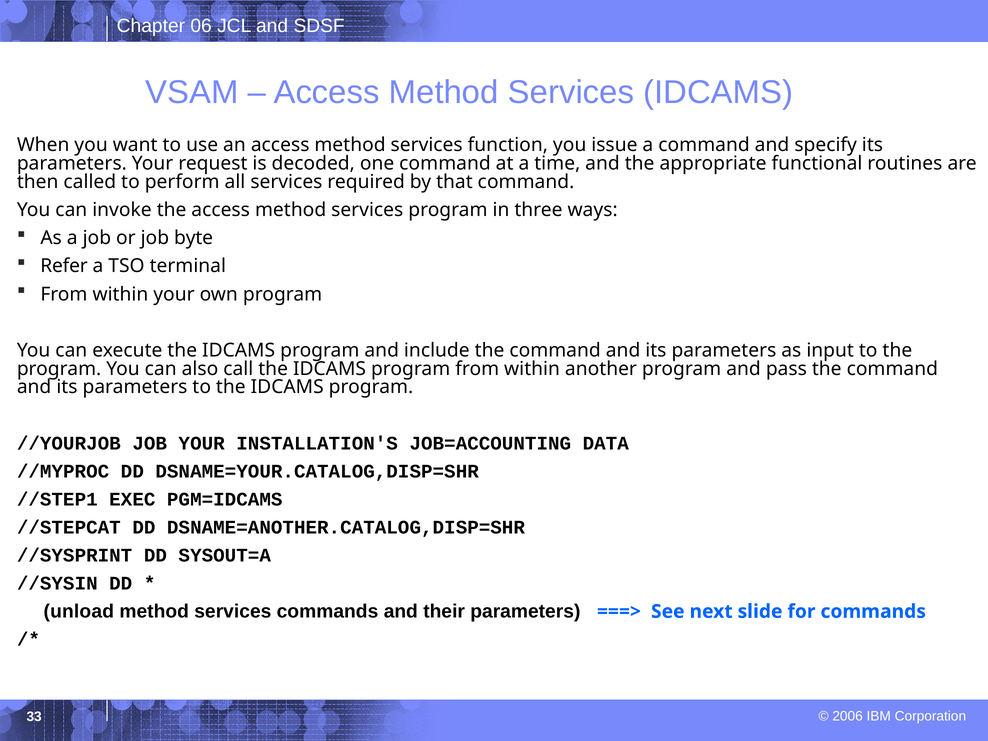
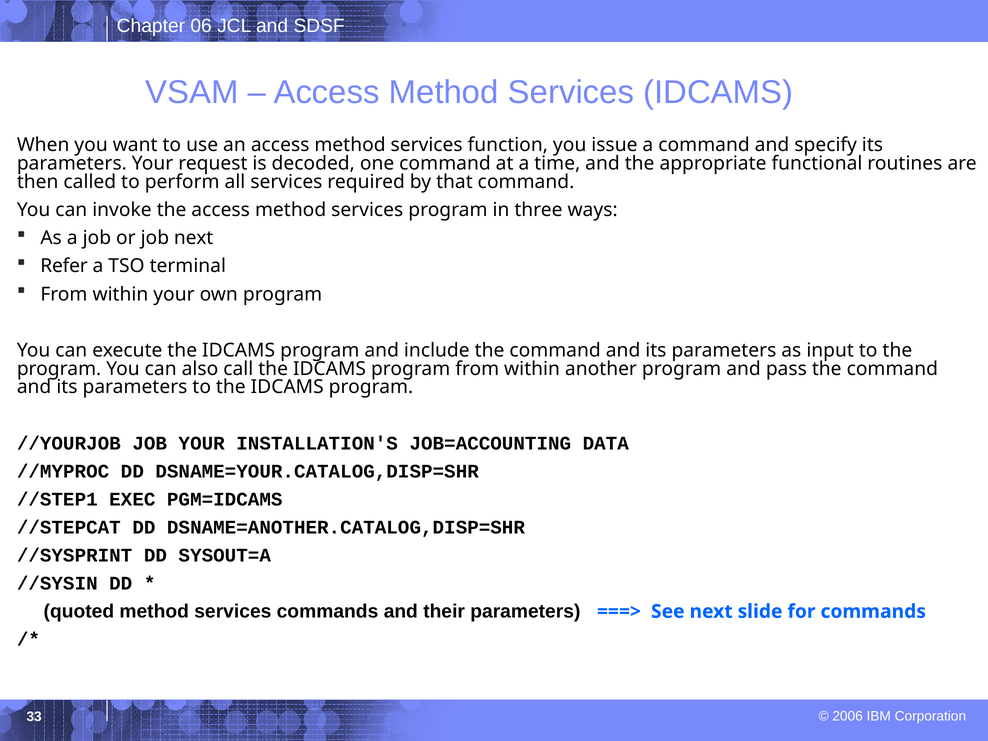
job byte: byte -> next
unload: unload -> quoted
